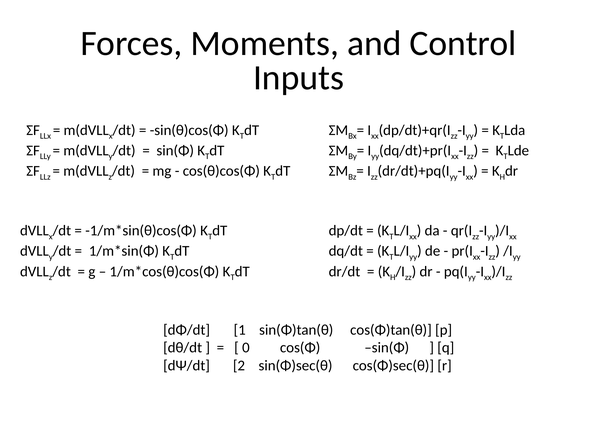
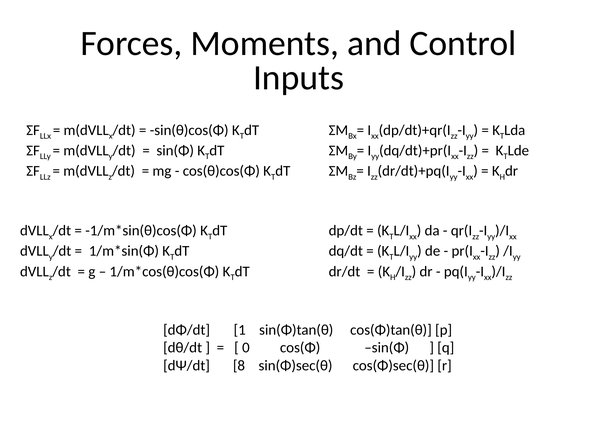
2: 2 -> 8
